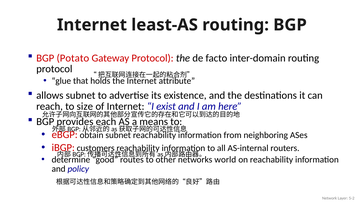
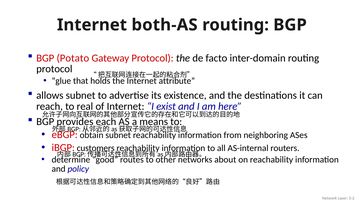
least-AS: least-AS -> both-AS
size: size -> real
world: world -> about
